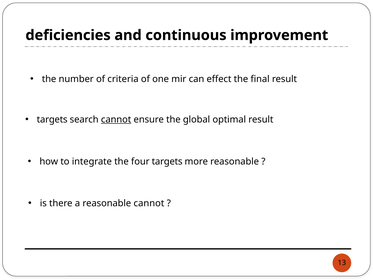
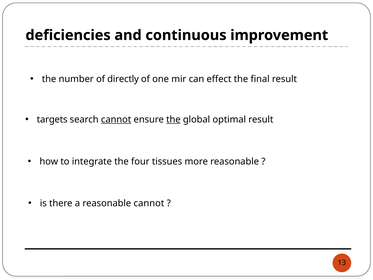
criteria: criteria -> directly
the at (173, 119) underline: none -> present
four targets: targets -> tissues
